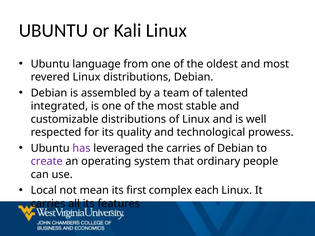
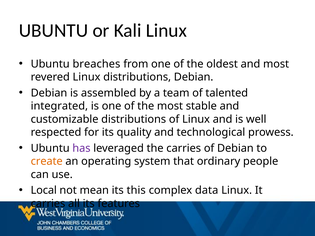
language: language -> breaches
create colour: purple -> orange
first: first -> this
each: each -> data
